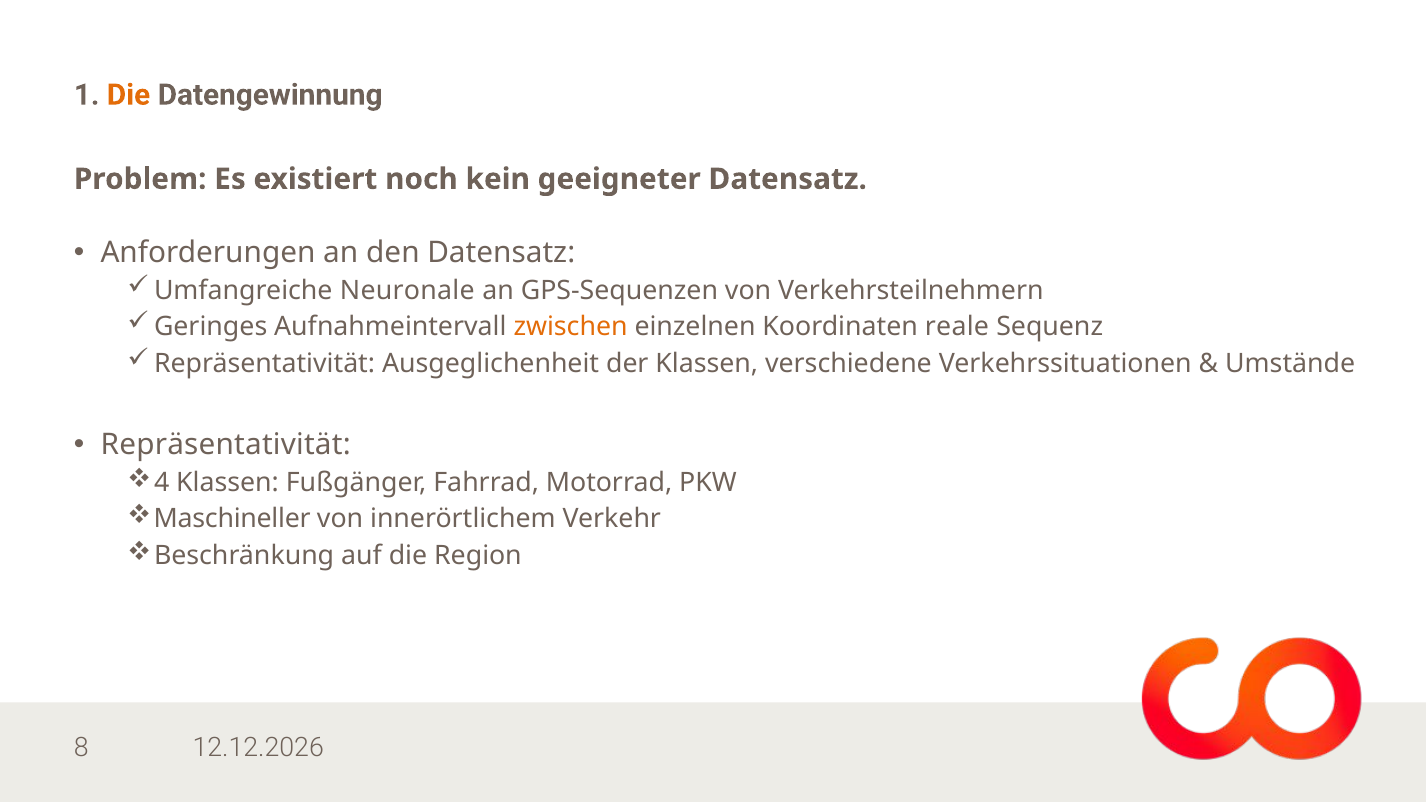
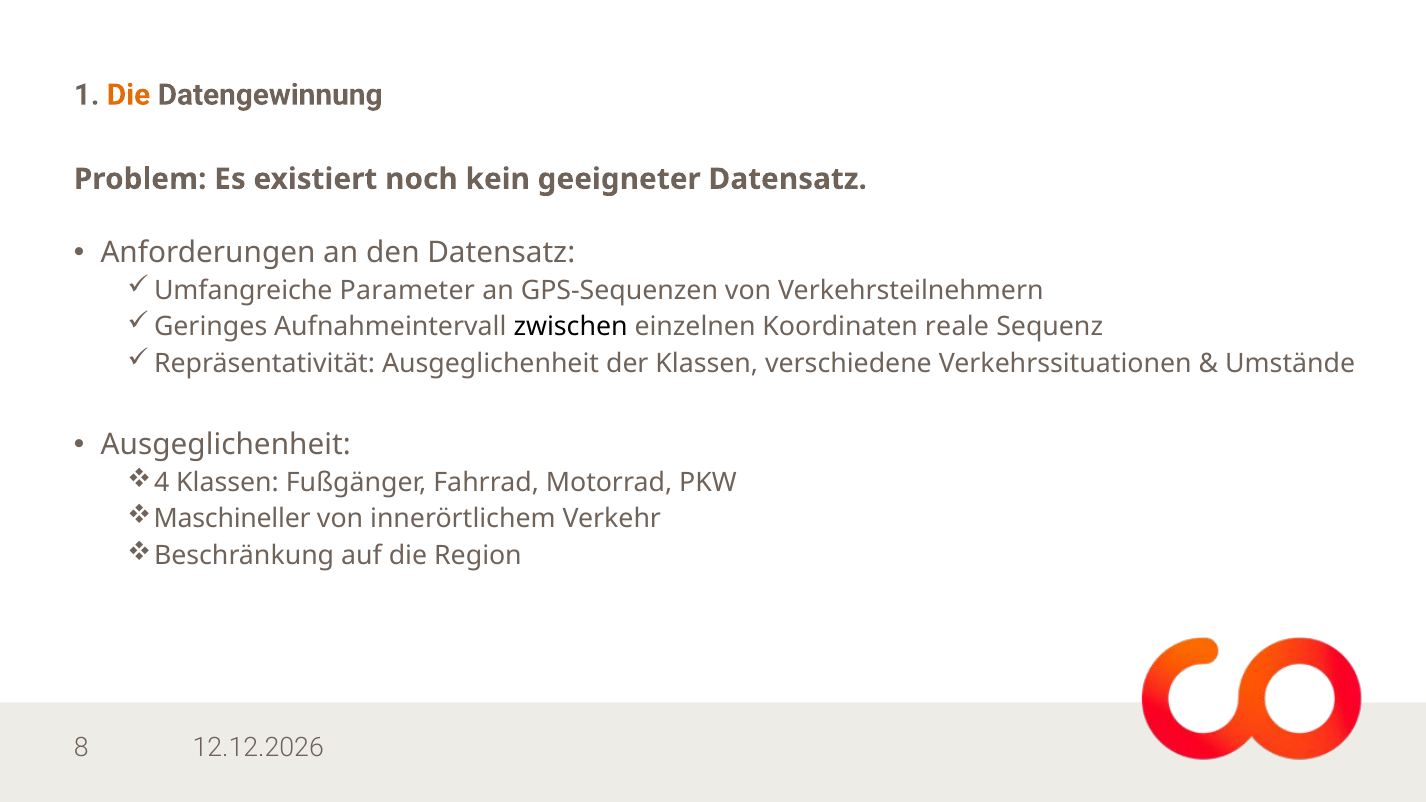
Neuronale: Neuronale -> Parameter
zwischen colour: orange -> black
Repräsentativität at (226, 445): Repräsentativität -> Ausgeglichenheit
